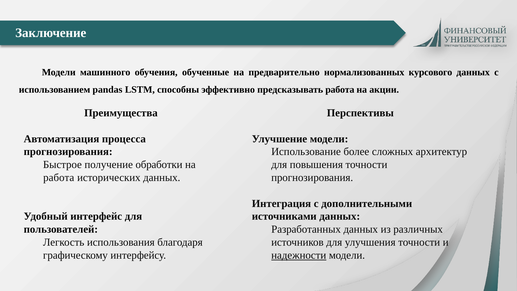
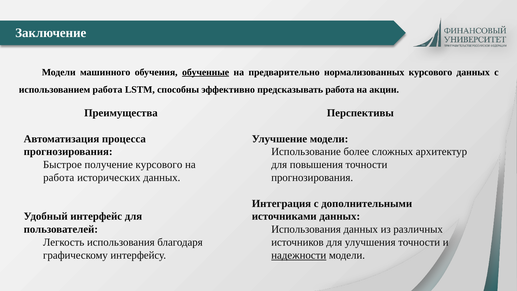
обученные underline: none -> present
использованием pandas: pandas -> работа
получение обработки: обработки -> курсового
Разработанных at (306, 229): Разработанных -> Использования
